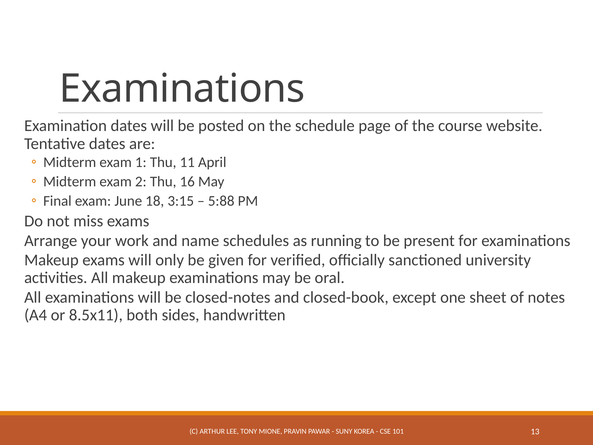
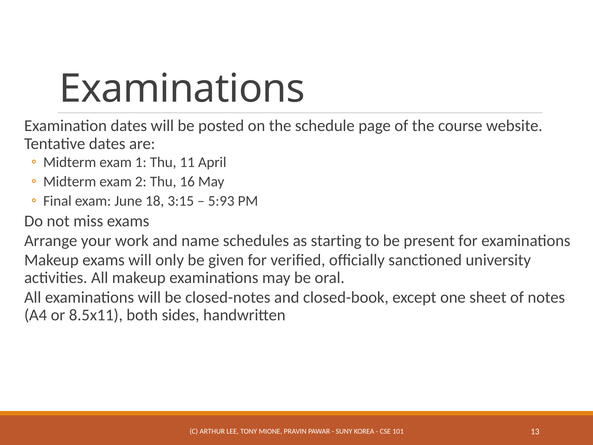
5:88: 5:88 -> 5:93
running: running -> starting
